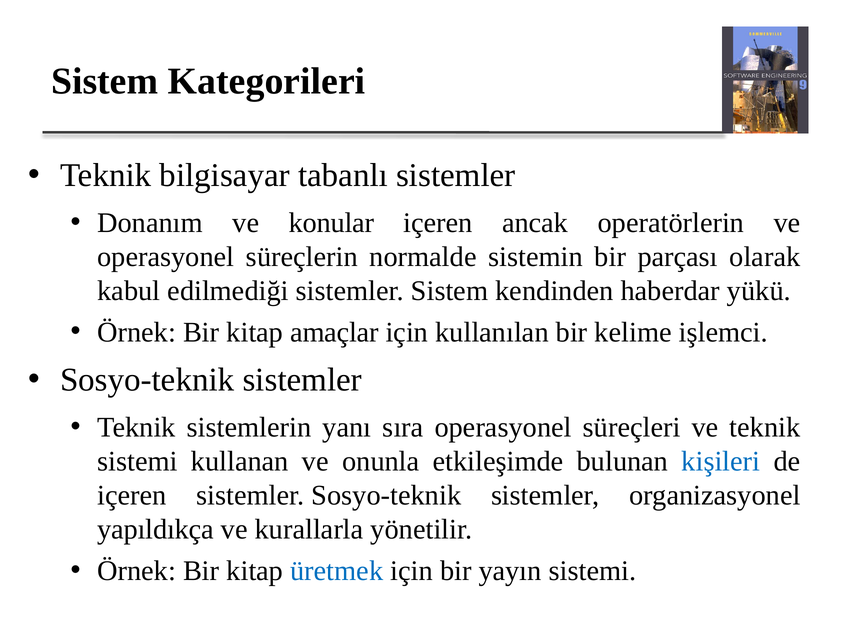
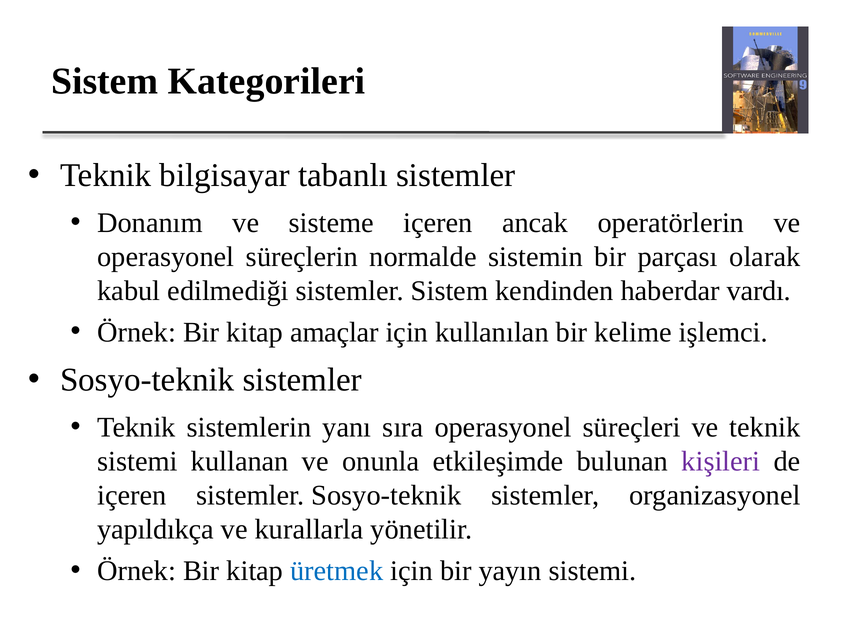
konular: konular -> sisteme
yükü: yükü -> vardı
kişileri colour: blue -> purple
